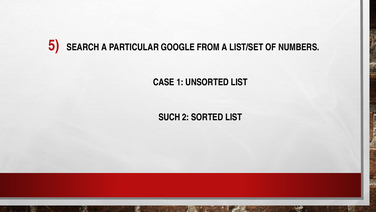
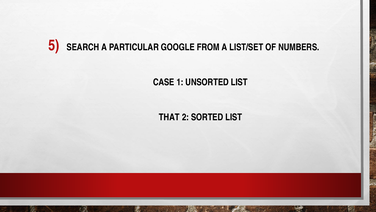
SUCH: SUCH -> THAT
